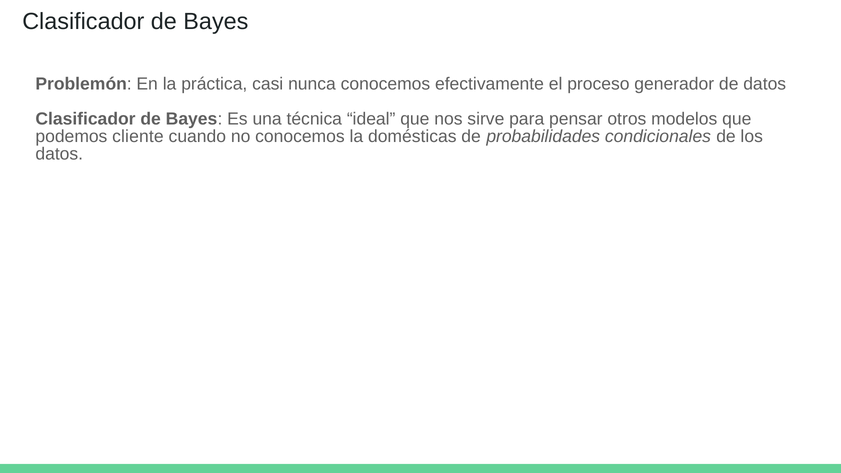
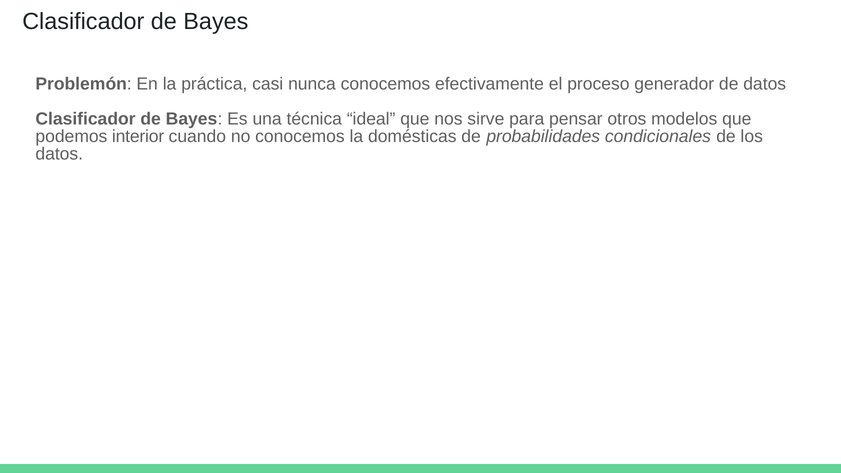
cliente: cliente -> interior
